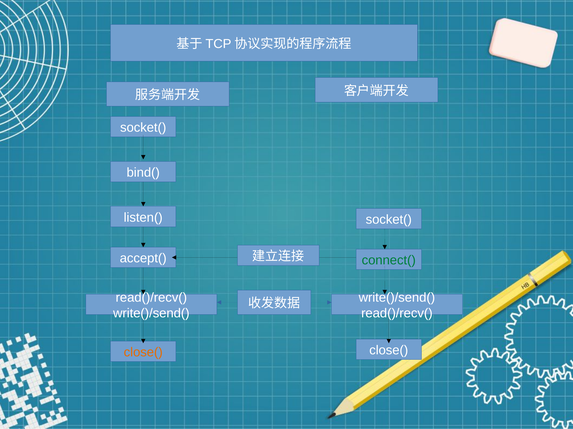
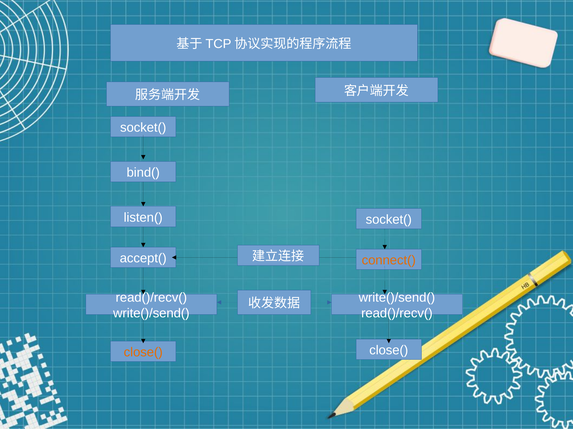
connect( colour: green -> orange
